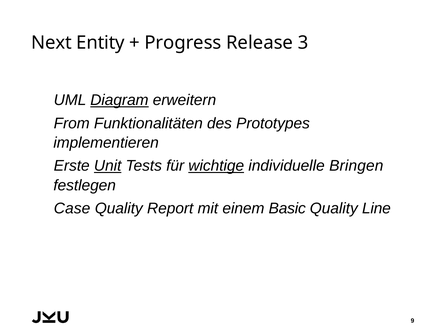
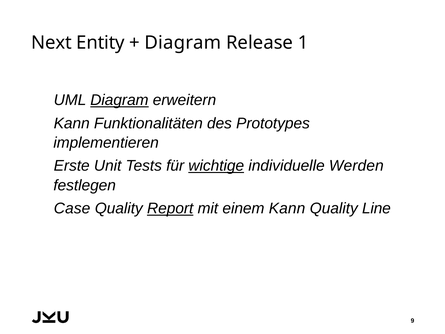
Progress at (183, 43): Progress -> Diagram
3: 3 -> 1
From at (72, 123): From -> Kann
Unit underline: present -> none
Bringen: Bringen -> Werden
Report underline: none -> present
einem Basic: Basic -> Kann
